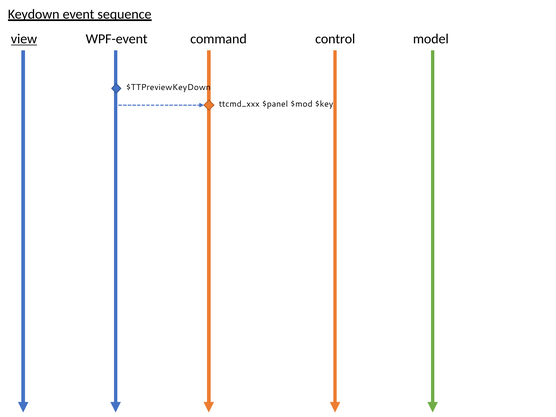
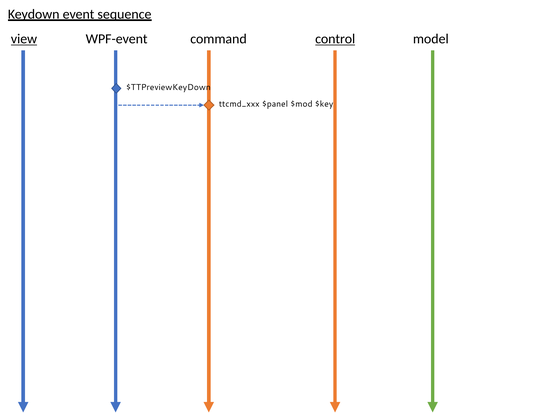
control underline: none -> present
